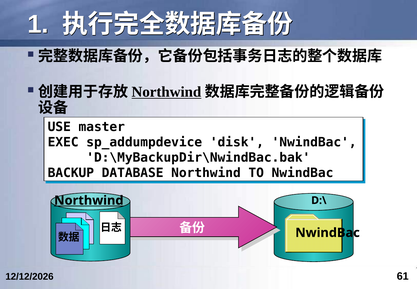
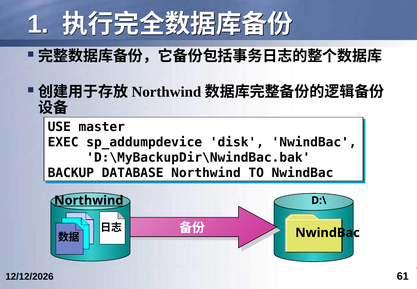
Northwind at (166, 92) underline: present -> none
